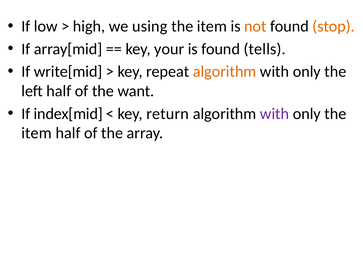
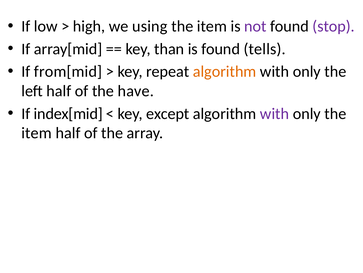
not colour: orange -> purple
stop colour: orange -> purple
your: your -> than
write[mid: write[mid -> from[mid
want: want -> have
return: return -> except
